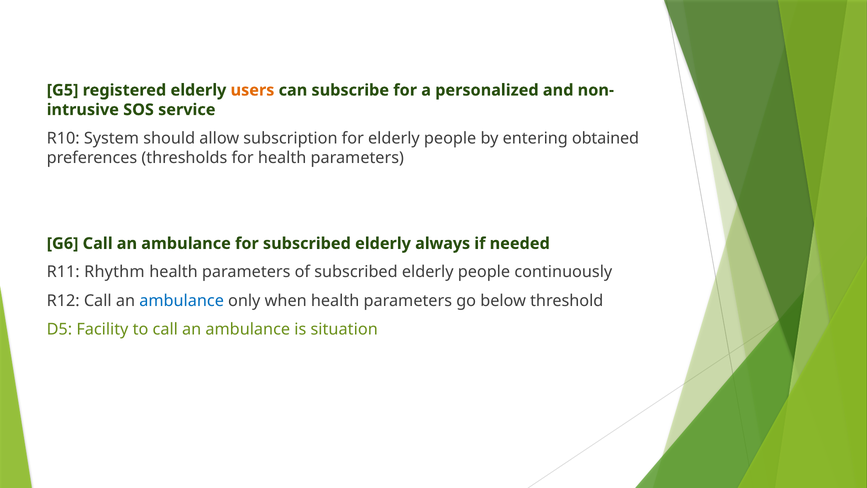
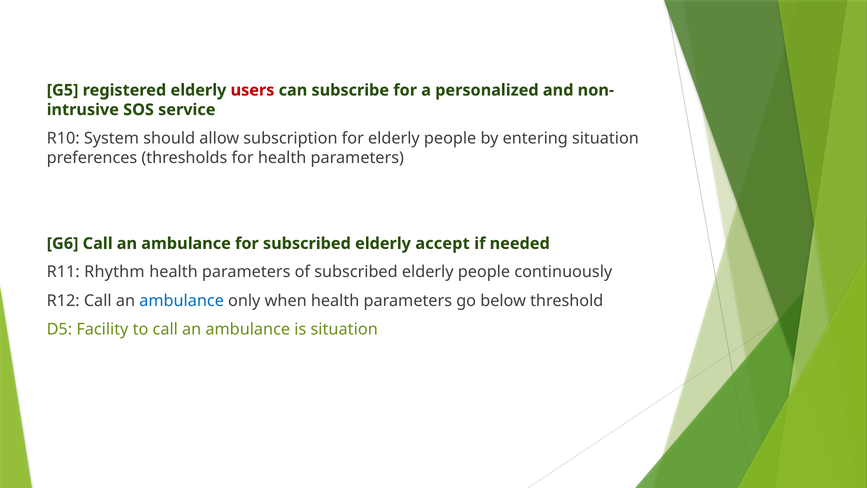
users colour: orange -> red
entering obtained: obtained -> situation
always: always -> accept
